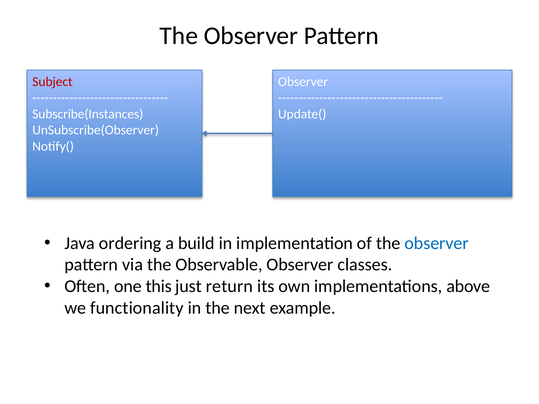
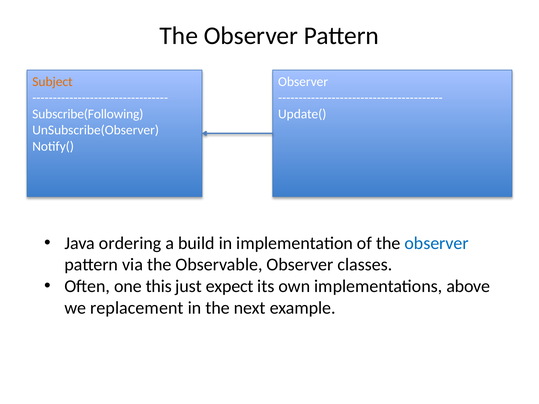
Subject colour: red -> orange
Subscribe(Instances: Subscribe(Instances -> Subscribe(Following
return: return -> expect
functionality: functionality -> replacement
